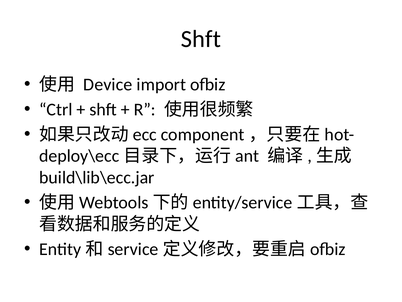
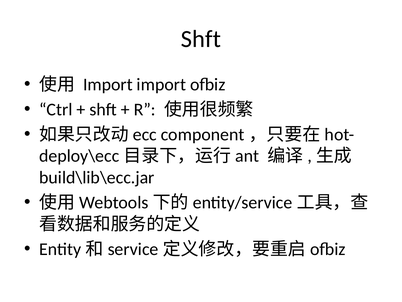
Device at (108, 84): Device -> Import
